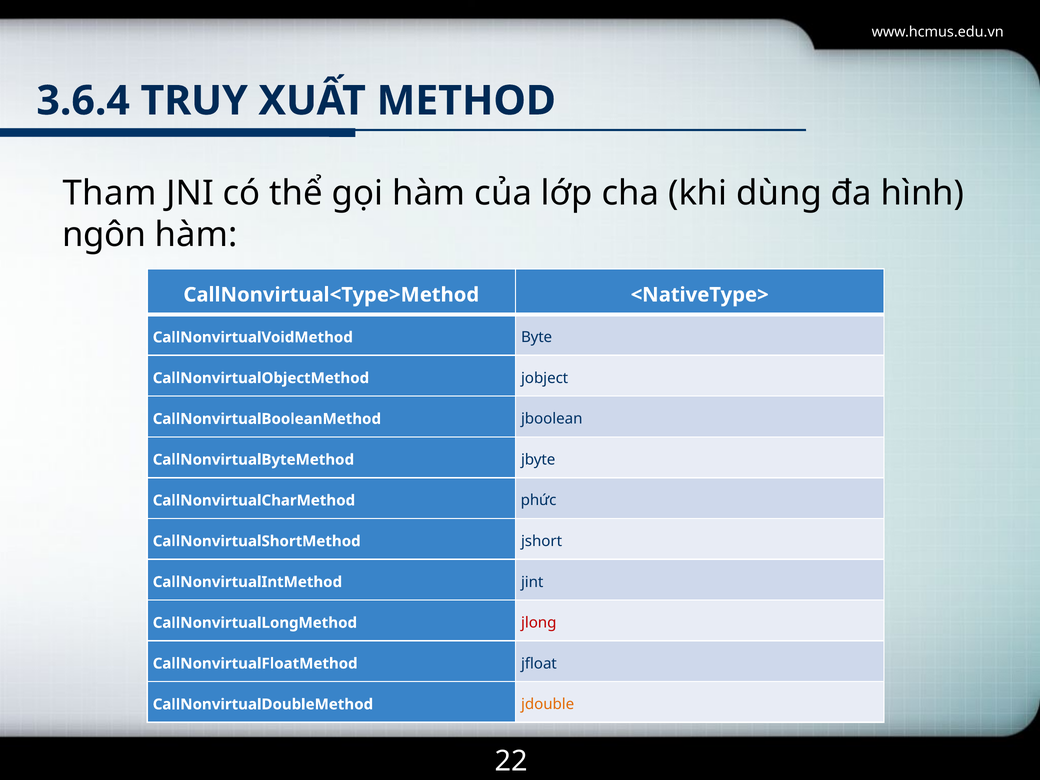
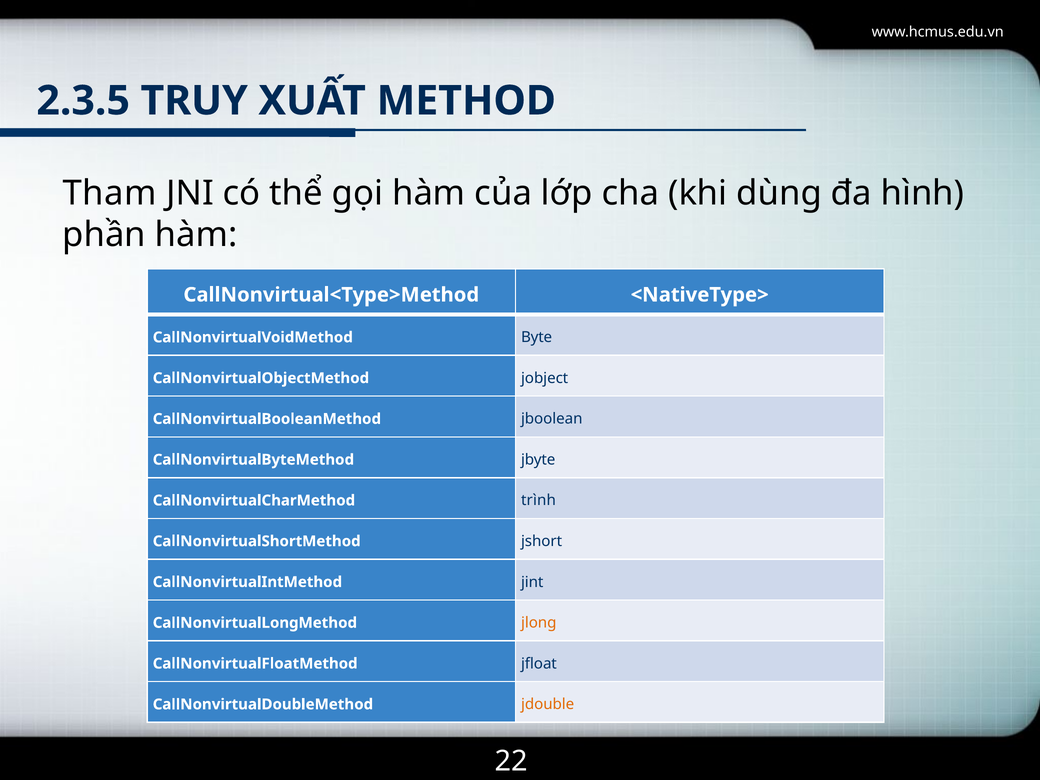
3.6.4: 3.6.4 -> 2.3.5
ngôn: ngôn -> phần
phức: phức -> trình
jlong colour: red -> orange
